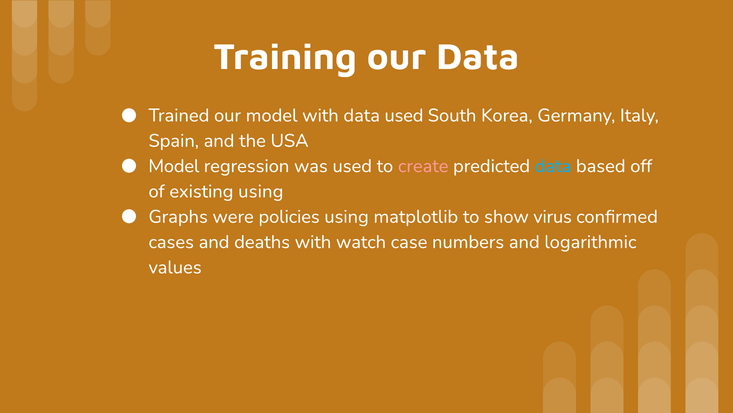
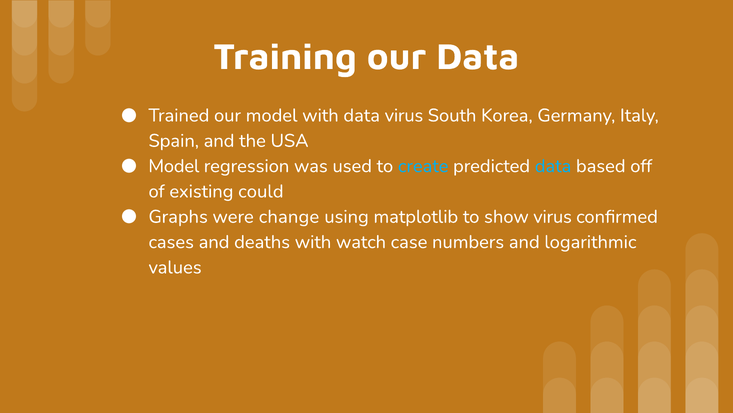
data used: used -> virus
create colour: pink -> light blue
existing using: using -> could
policies: policies -> change
